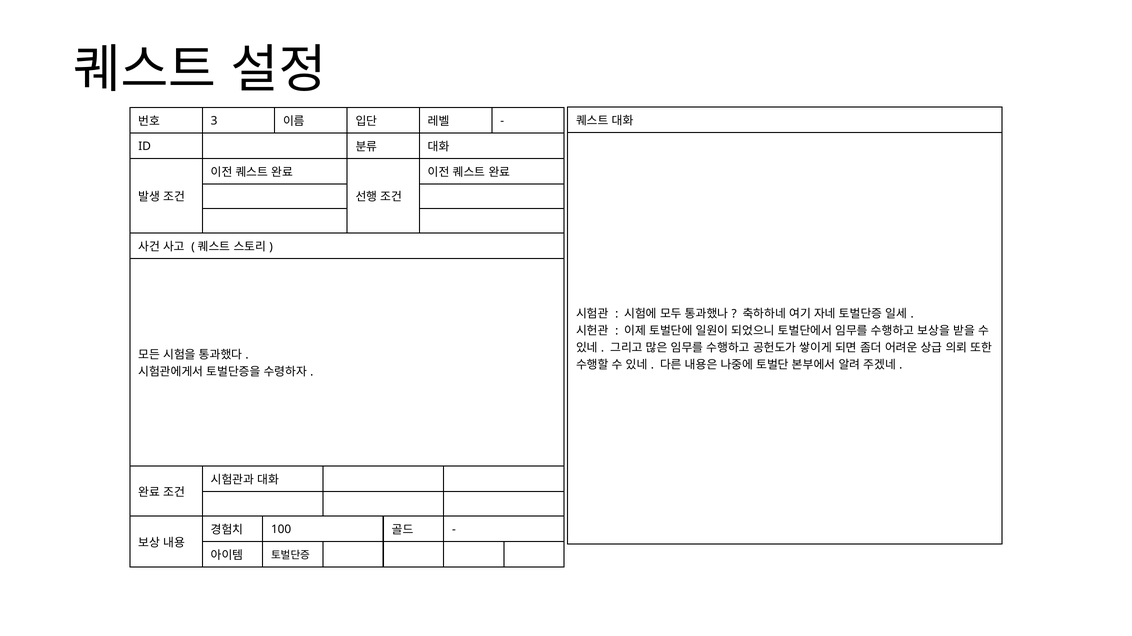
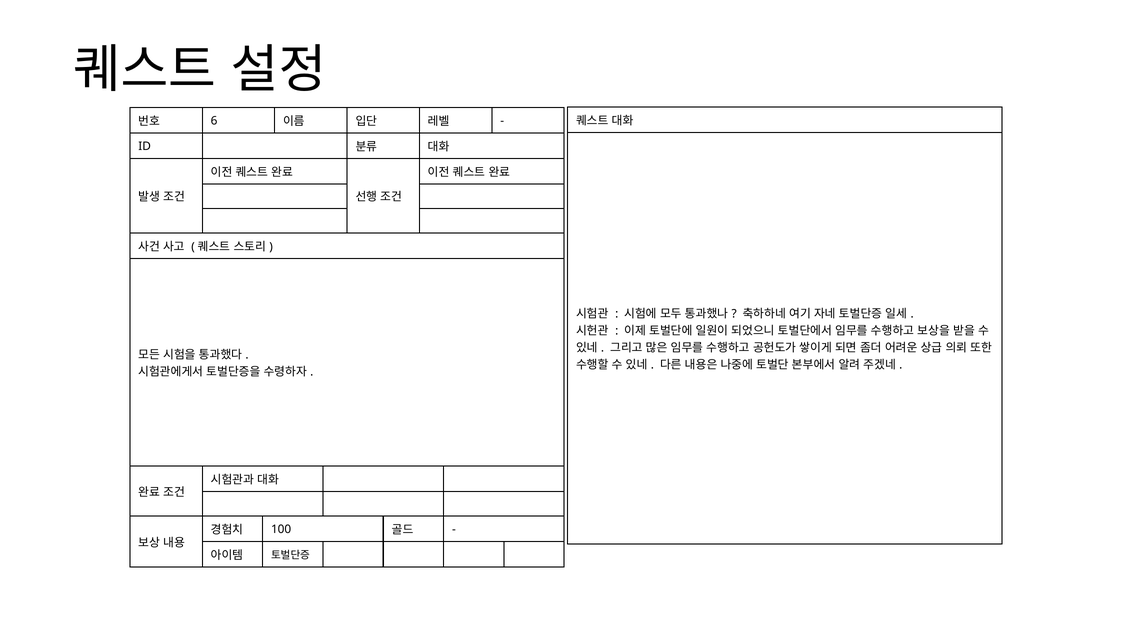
3: 3 -> 6
